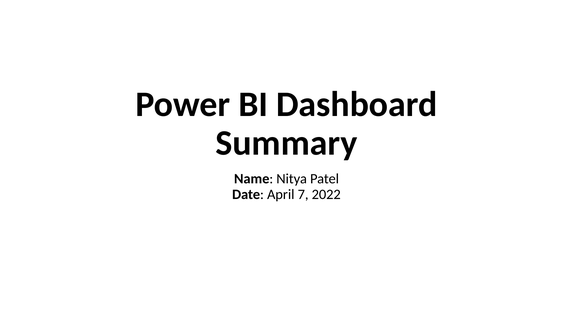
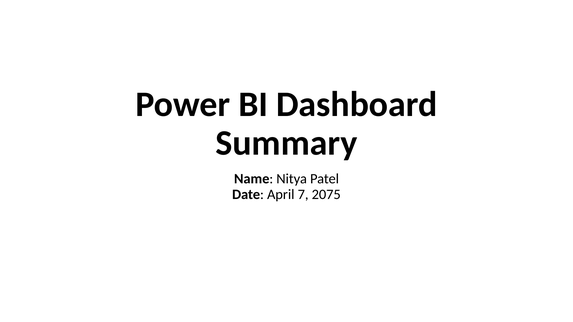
2022: 2022 -> 2075
